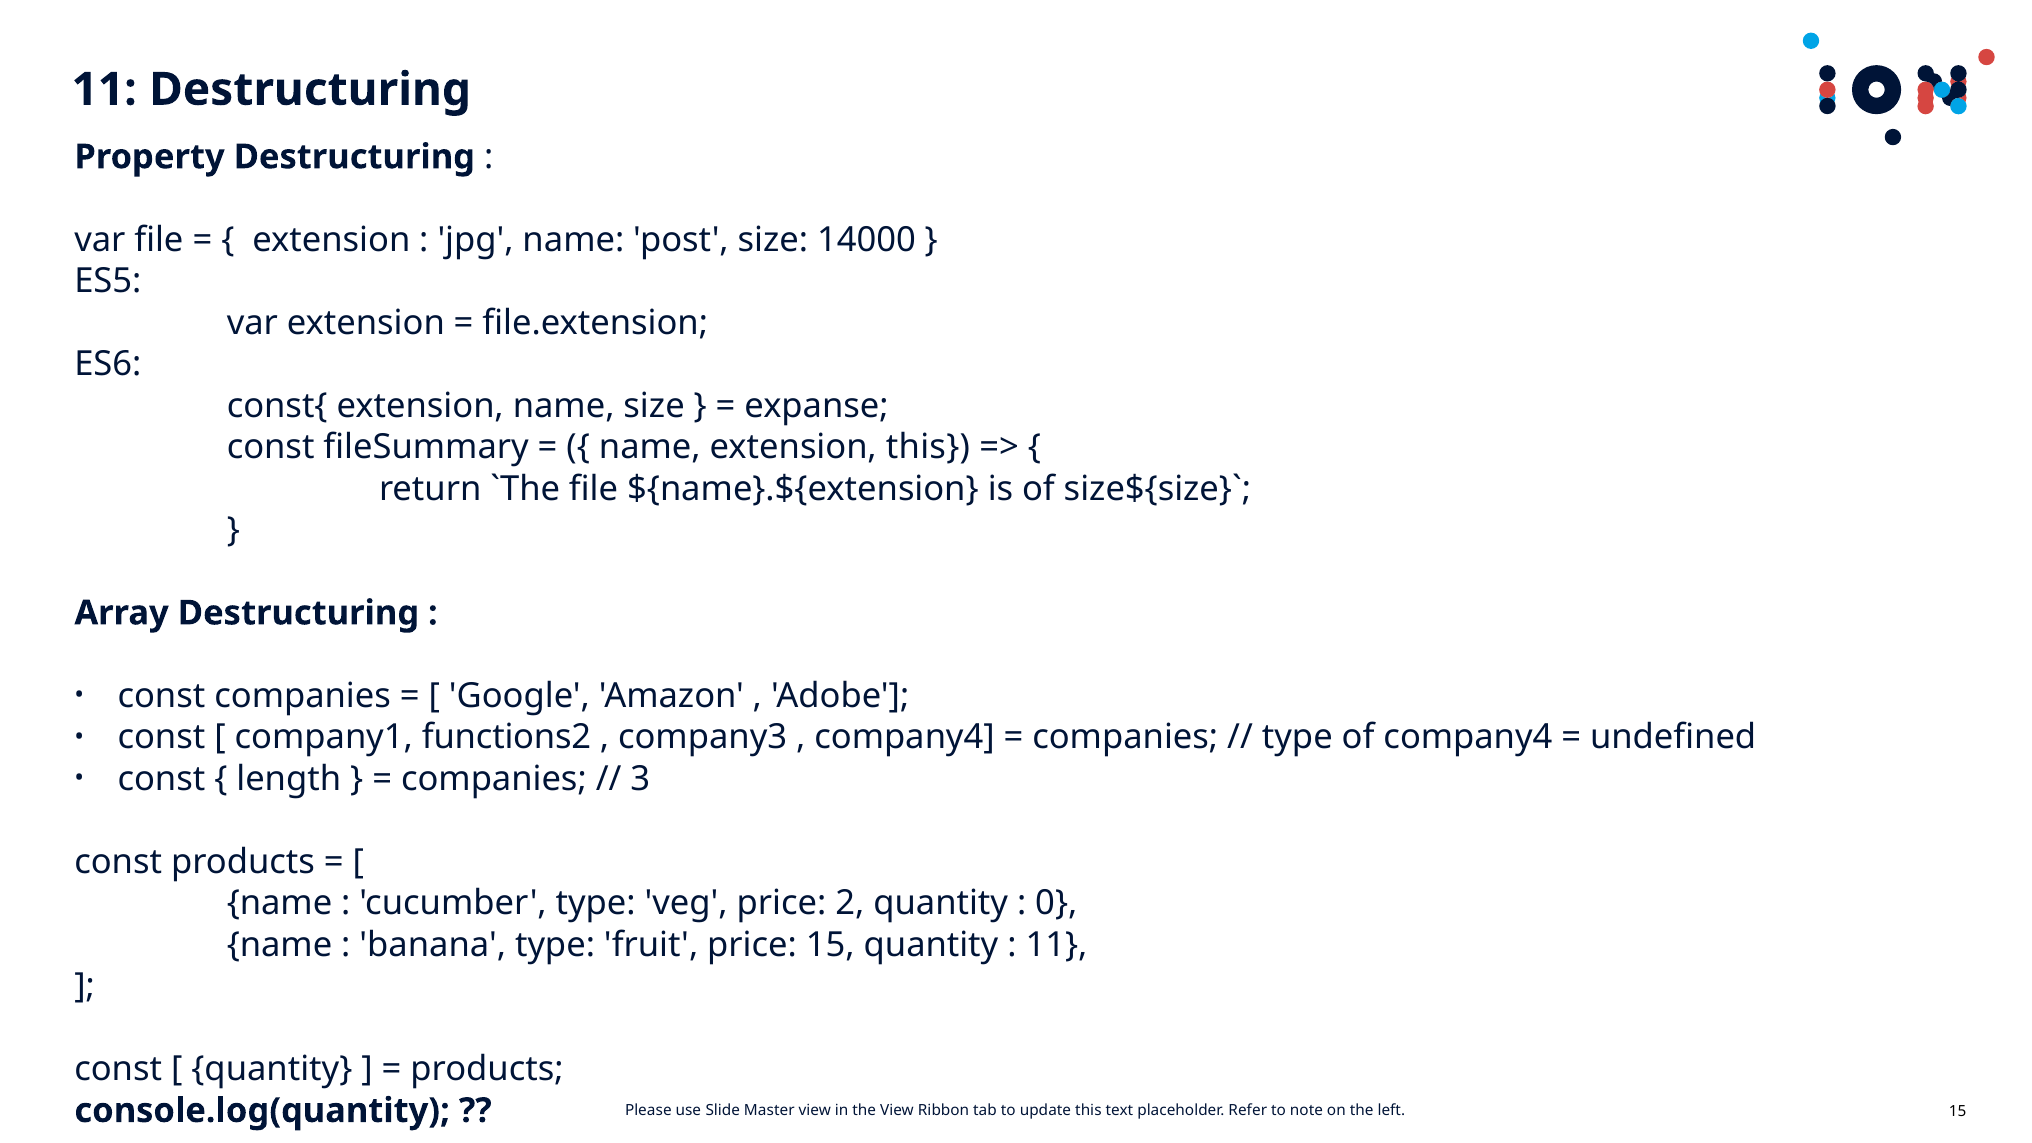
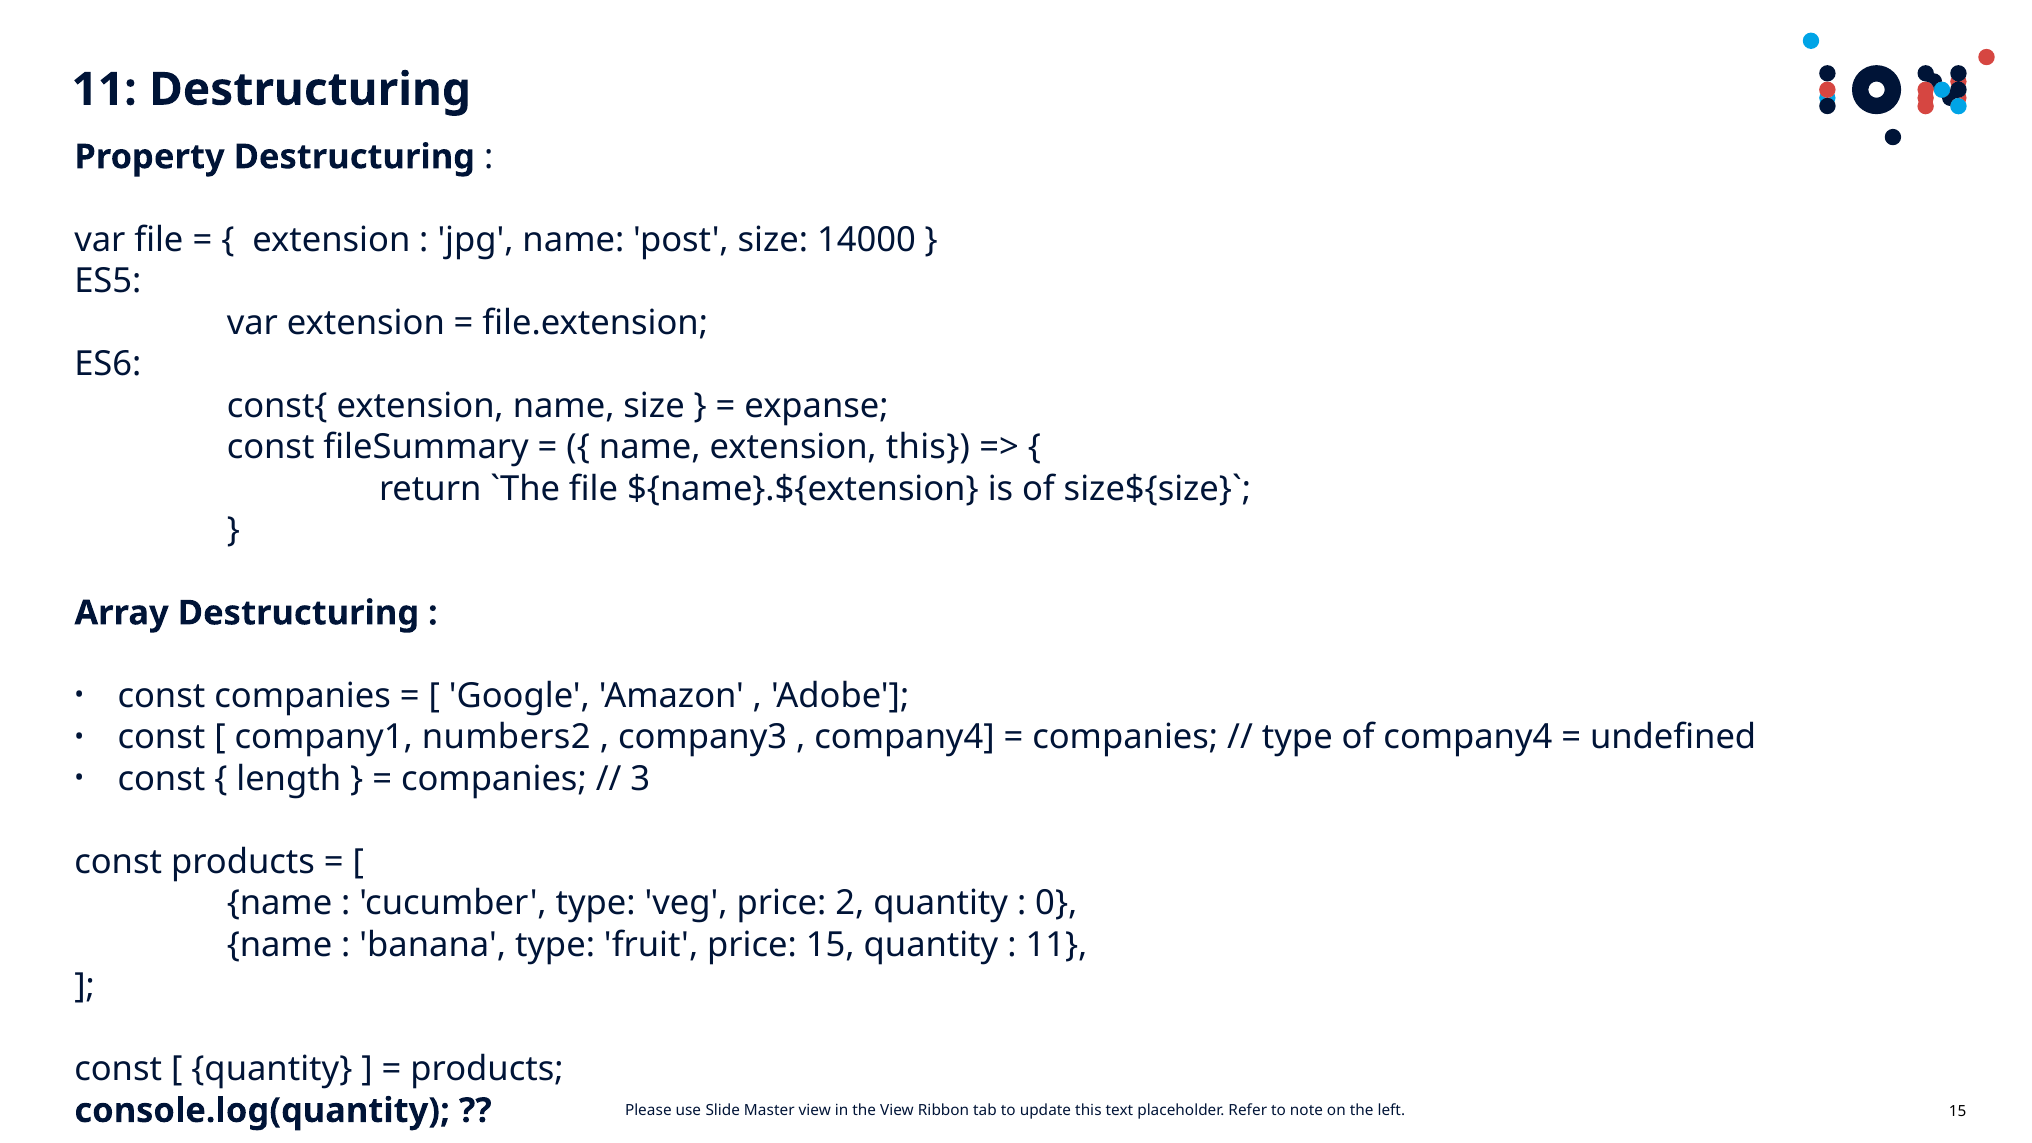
functions2: functions2 -> numbers2
